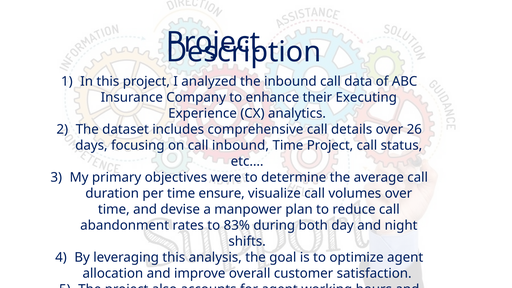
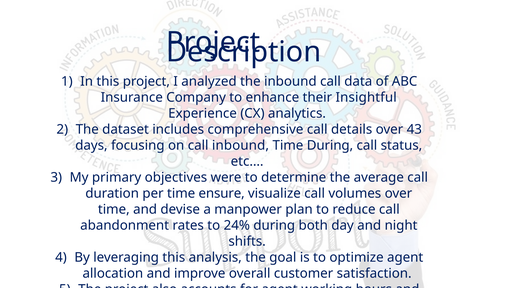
Executing: Executing -> Insightful
26: 26 -> 43
Time Project: Project -> During
83%: 83% -> 24%
